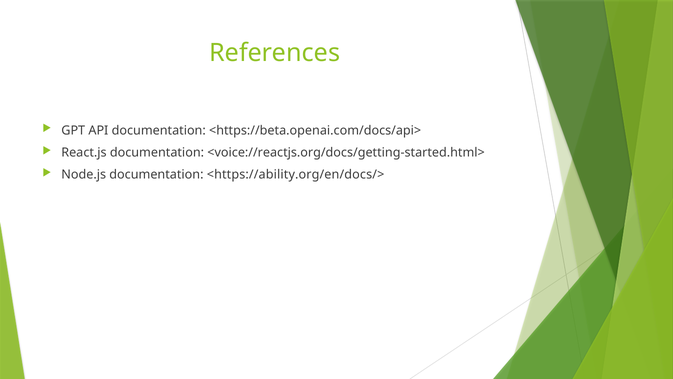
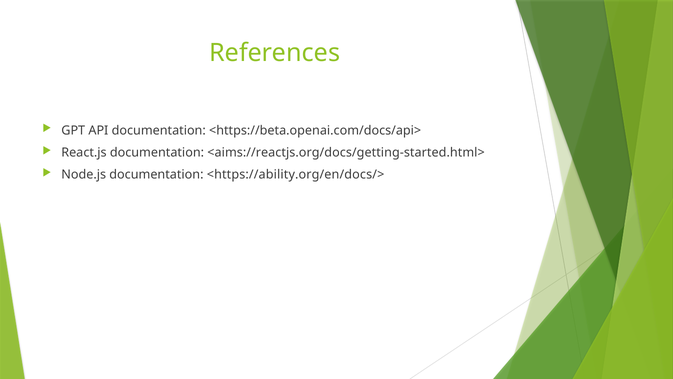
<voice://reactjs.org/docs/getting-started.html>: <voice://reactjs.org/docs/getting-started.html> -> <aims://reactjs.org/docs/getting-started.html>
